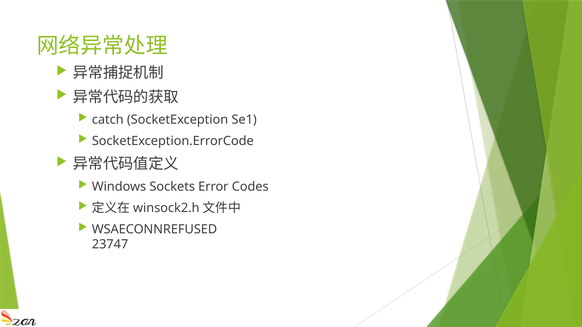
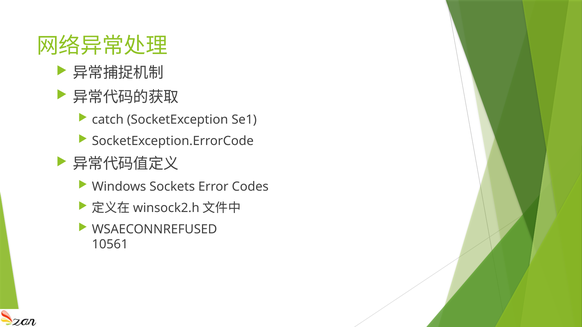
23747: 23747 -> 10561
